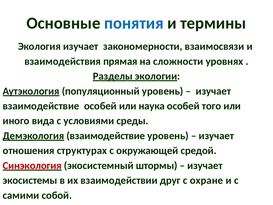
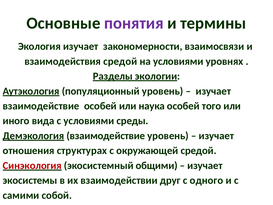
понятия colour: blue -> purple
взаимодействия прямая: прямая -> средой
на сложности: сложности -> условиями
штормы: штормы -> общими
охране: охране -> одного
